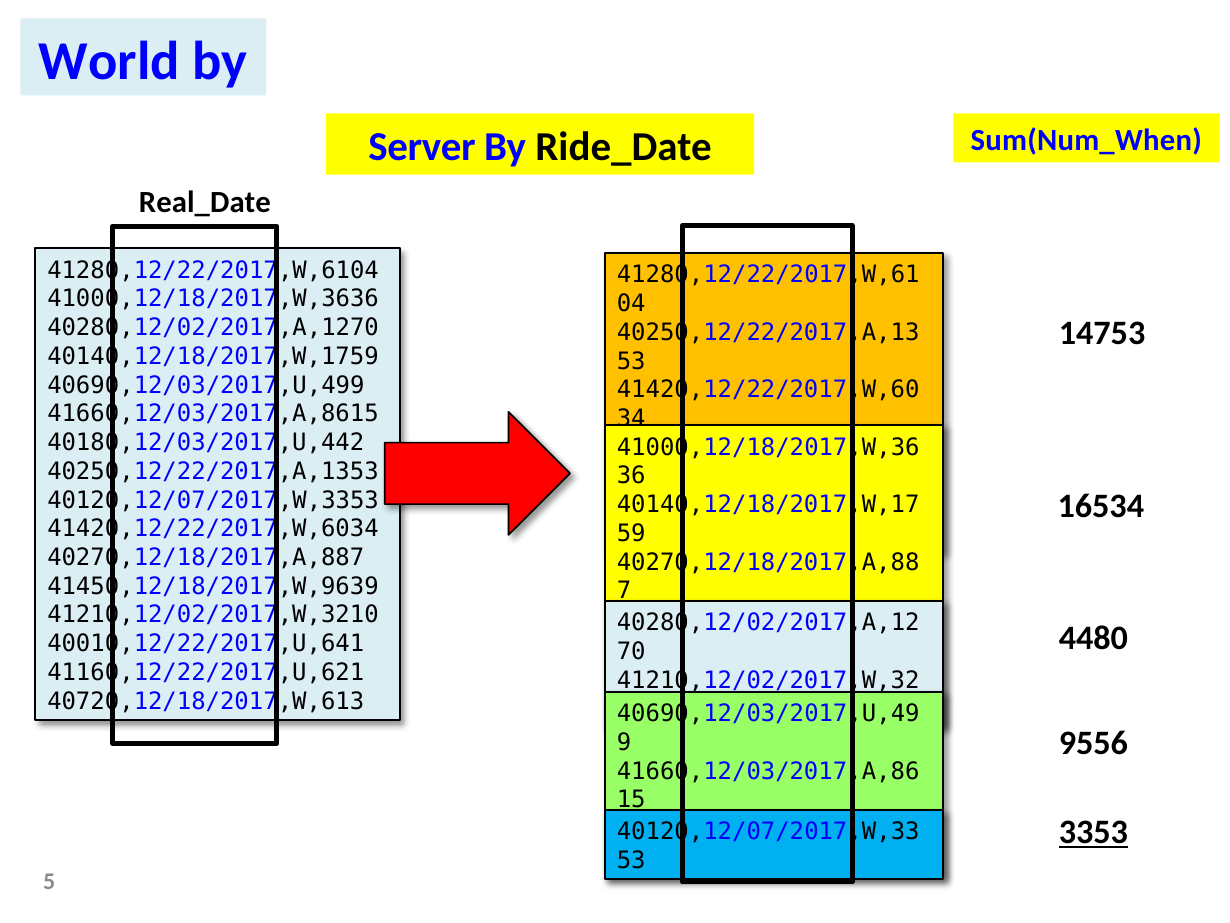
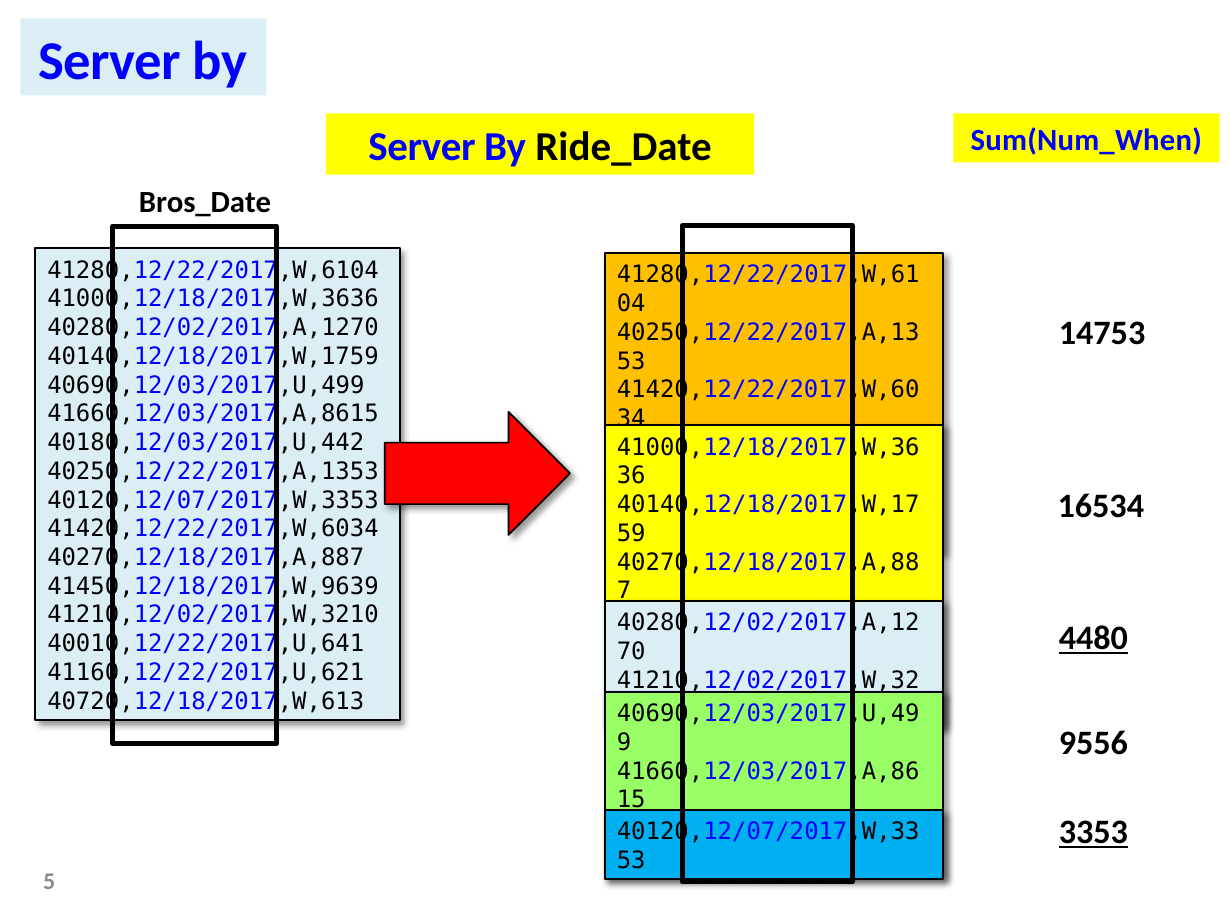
World at (110, 61): World -> Server
Real_Date: Real_Date -> Bros_Date
4480 underline: none -> present
